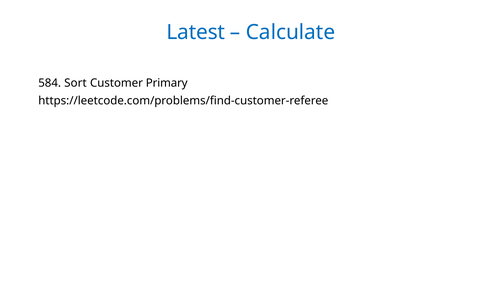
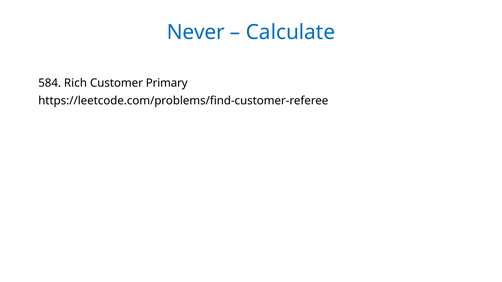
Latest: Latest -> Never
Sort: Sort -> Rich
